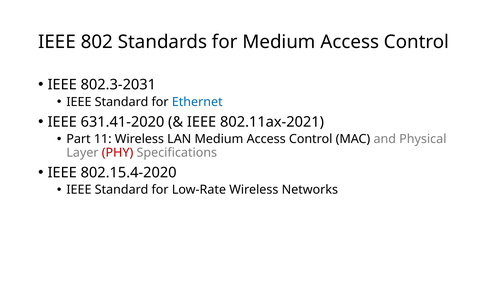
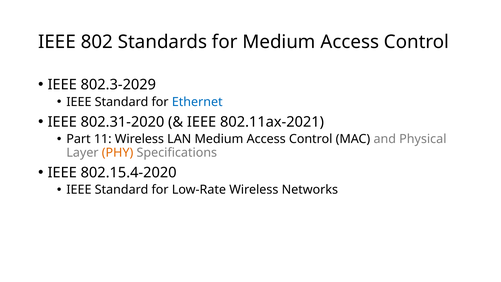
802.3-2031: 802.3-2031 -> 802.3-2029
631.41-2020: 631.41-2020 -> 802.31-2020
PHY colour: red -> orange
